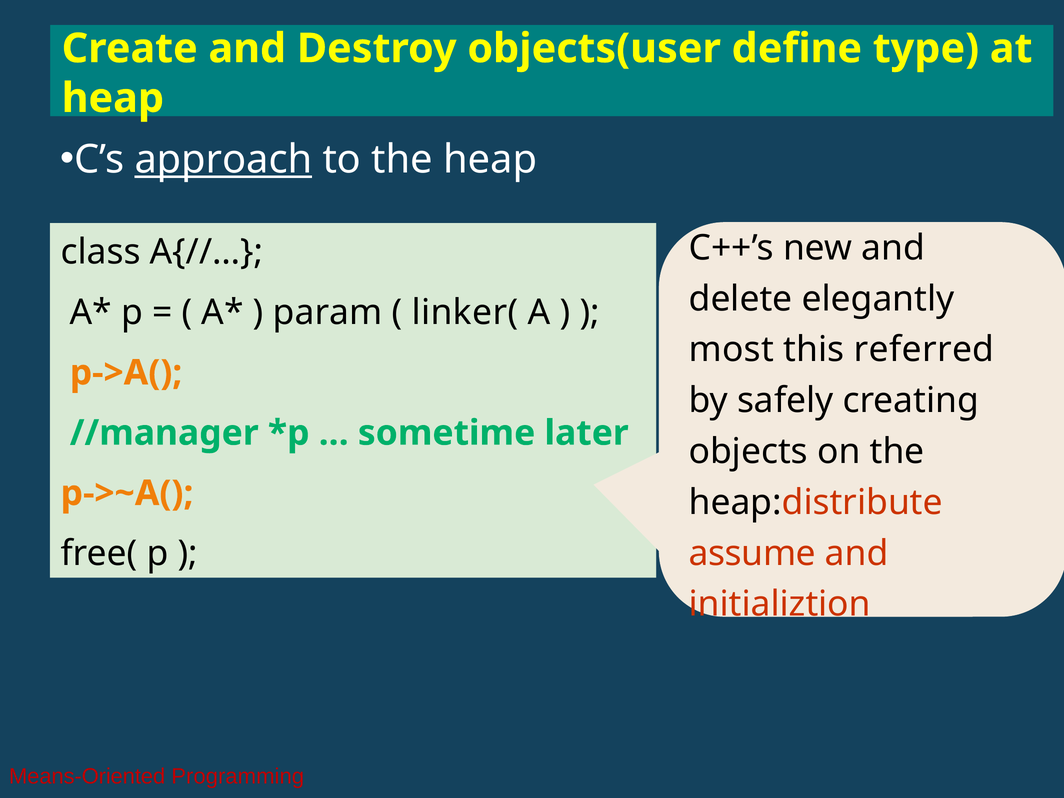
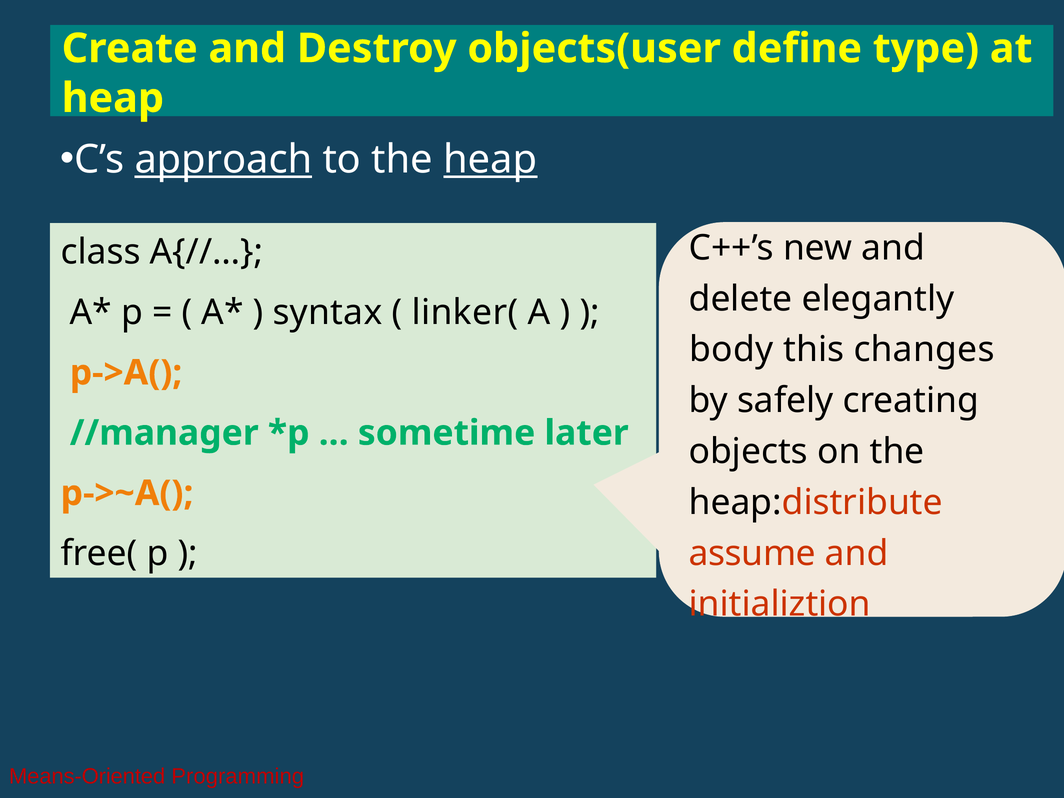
heap at (490, 160) underline: none -> present
param: param -> syntax
most: most -> body
referred: referred -> changes
